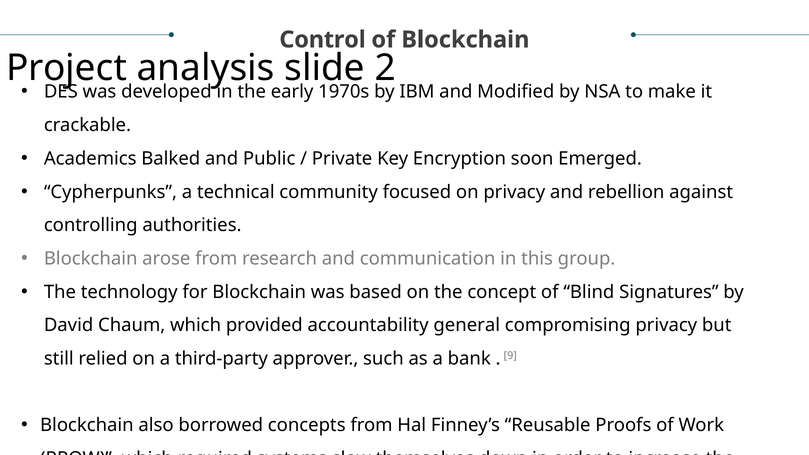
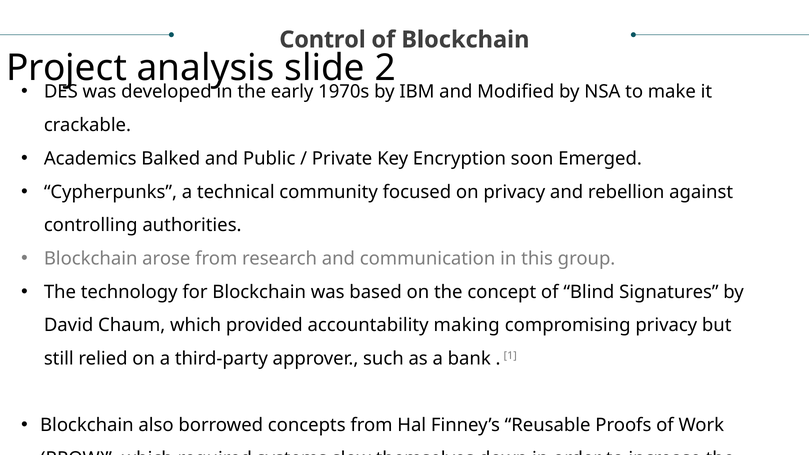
general: general -> making
9: 9 -> 1
